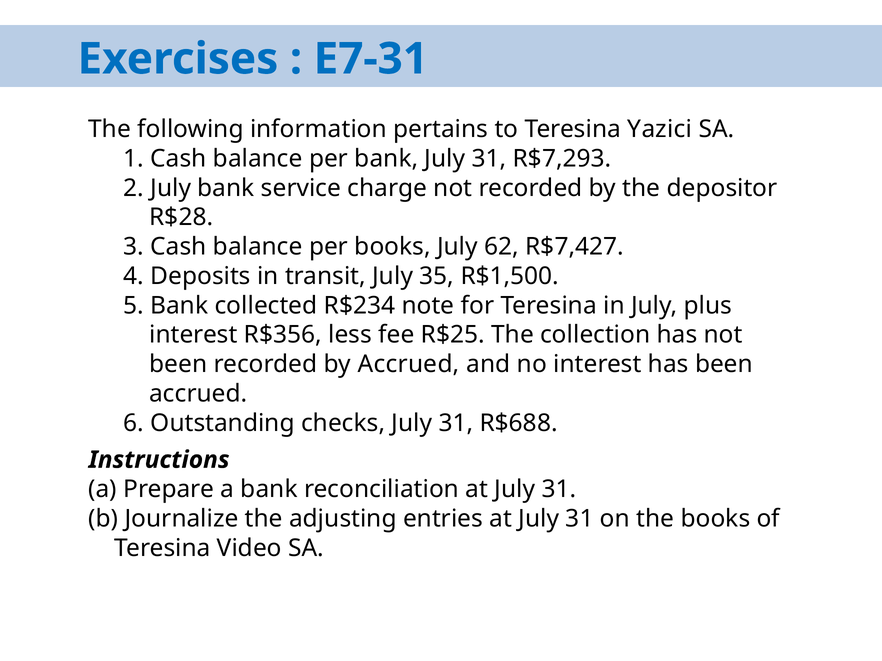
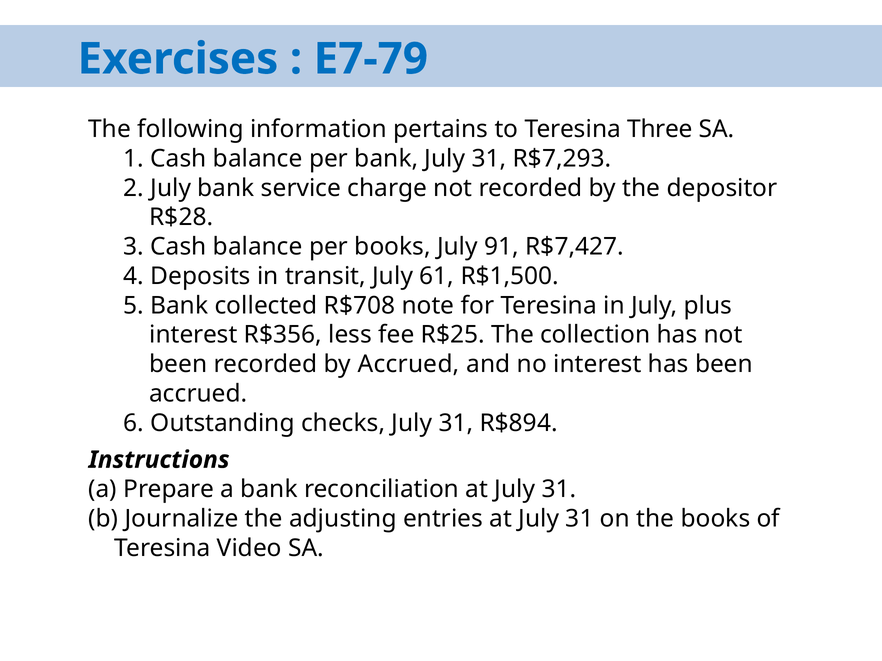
E7-31: E7-31 -> E7-79
Yazici: Yazici -> Three
62: 62 -> 91
35: 35 -> 61
R$234: R$234 -> R$708
R$688: R$688 -> R$894
